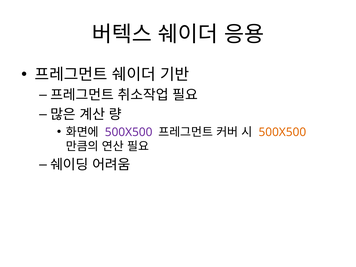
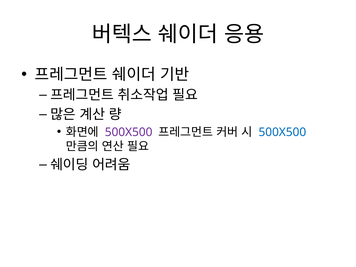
500X500 at (282, 132) colour: orange -> blue
